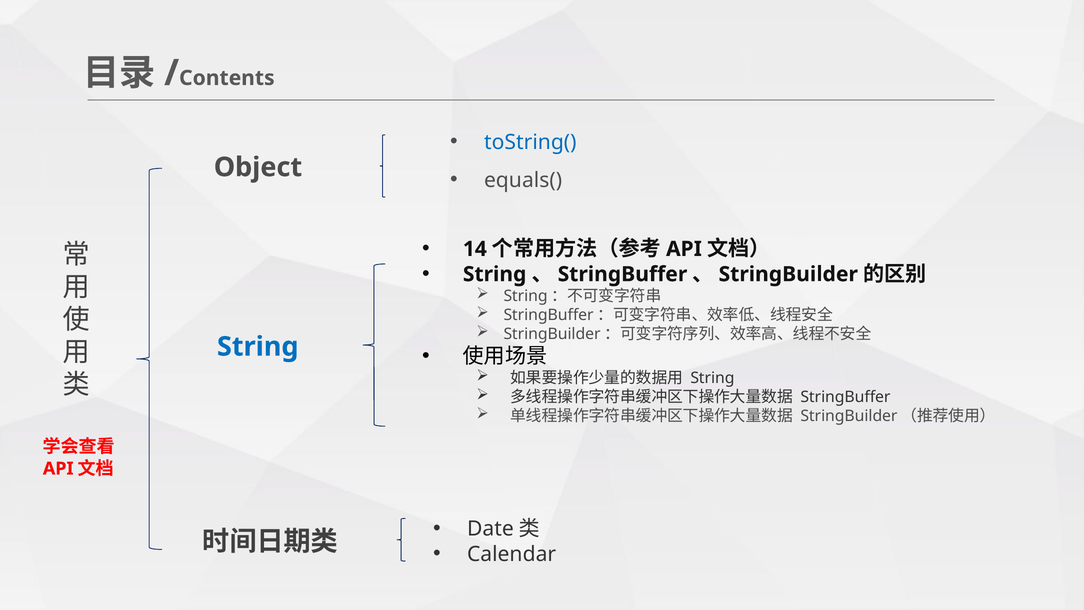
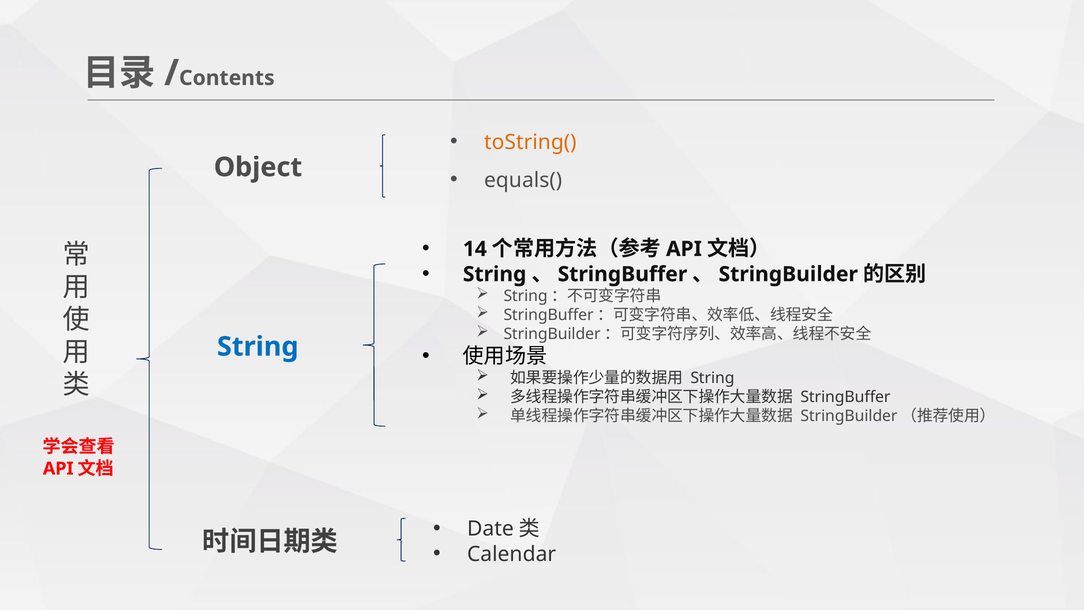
toString( colour: blue -> orange
